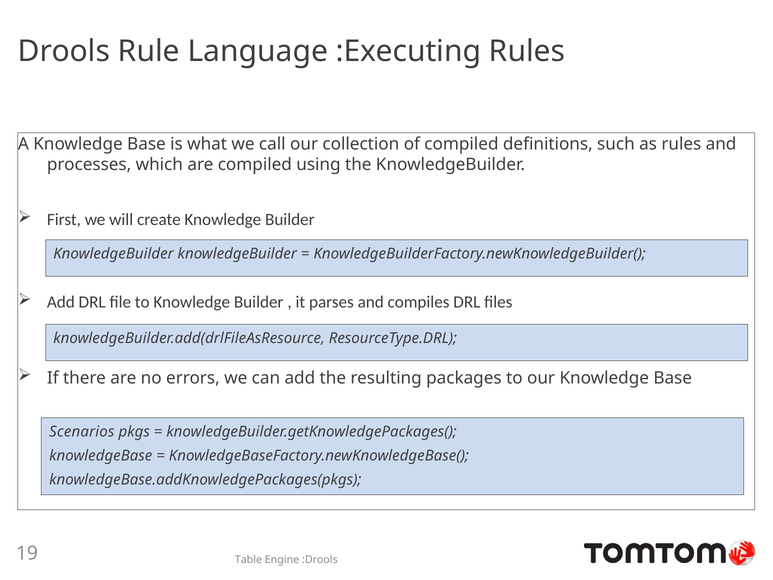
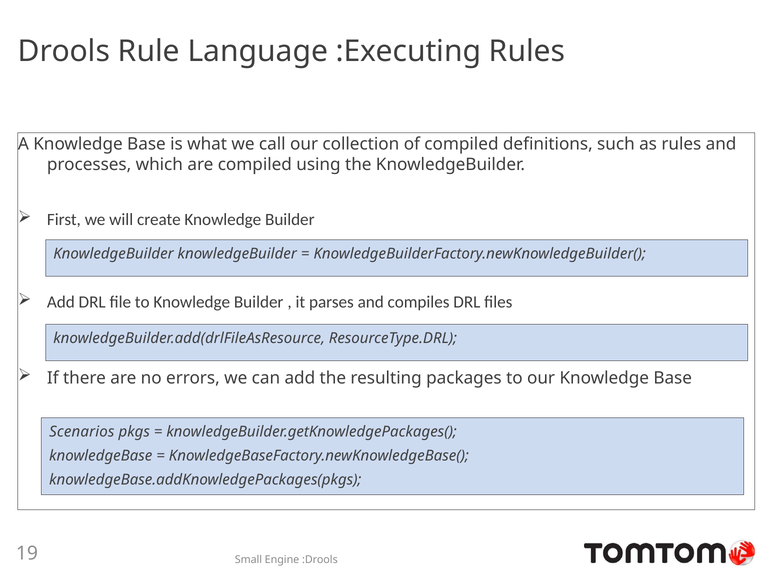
Table: Table -> Small
